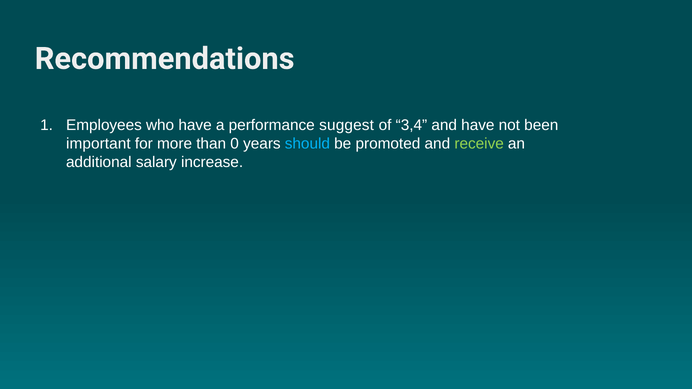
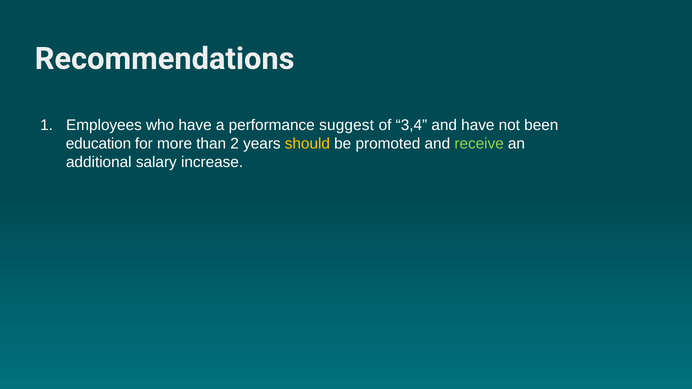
important: important -> education
0: 0 -> 2
should colour: light blue -> yellow
